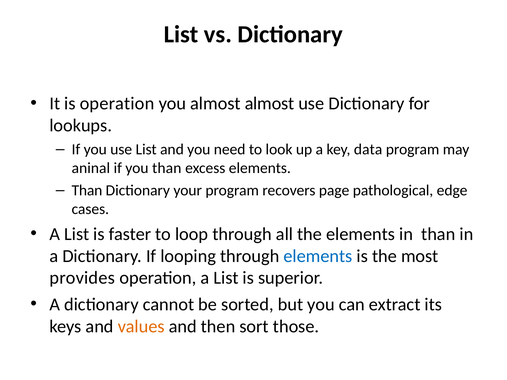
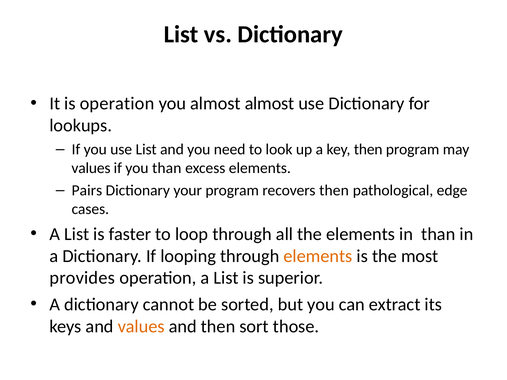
key data: data -> then
aninal at (91, 168): aninal -> values
Than at (87, 191): Than -> Pairs
recovers page: page -> then
elements at (318, 256) colour: blue -> orange
